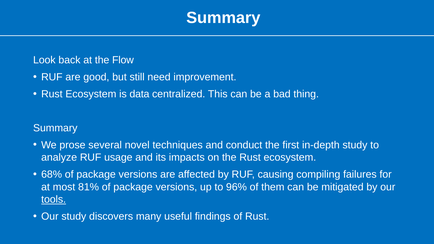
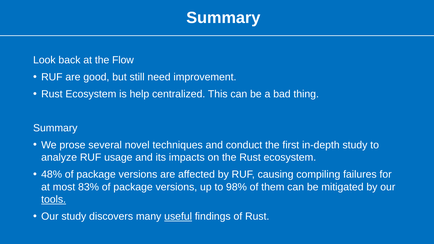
data: data -> help
68%: 68% -> 48%
81%: 81% -> 83%
96%: 96% -> 98%
useful underline: none -> present
